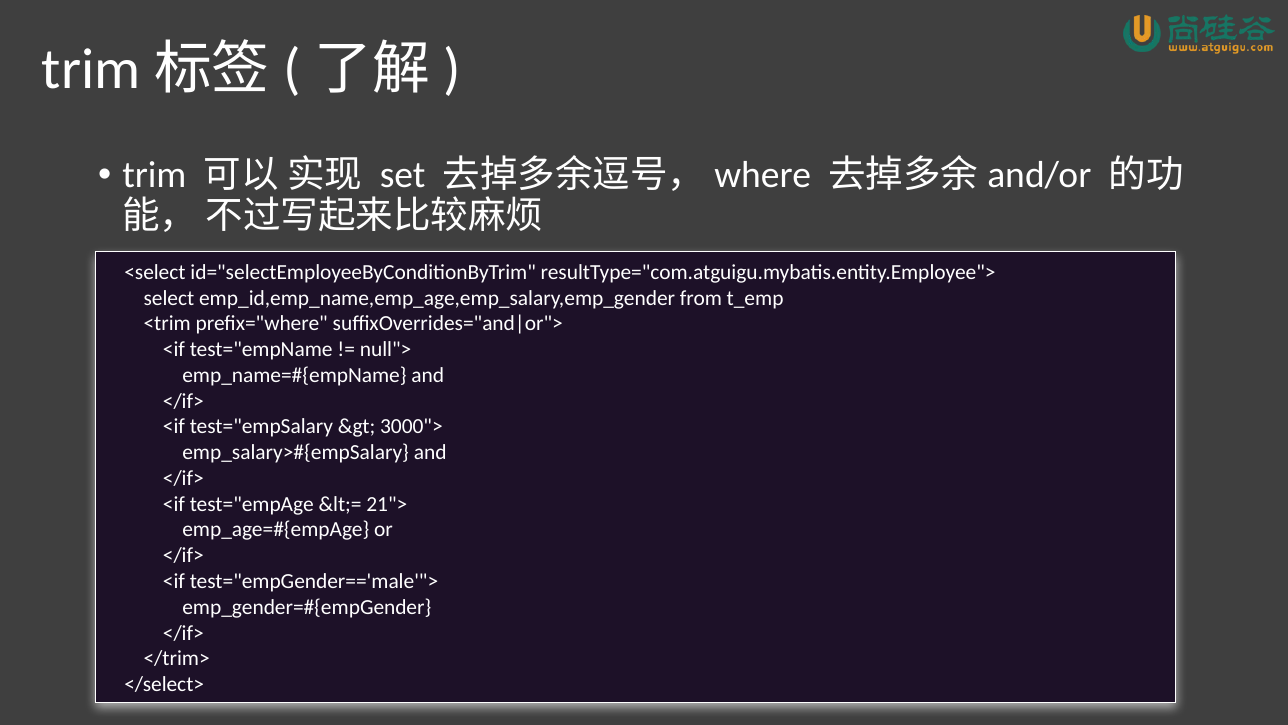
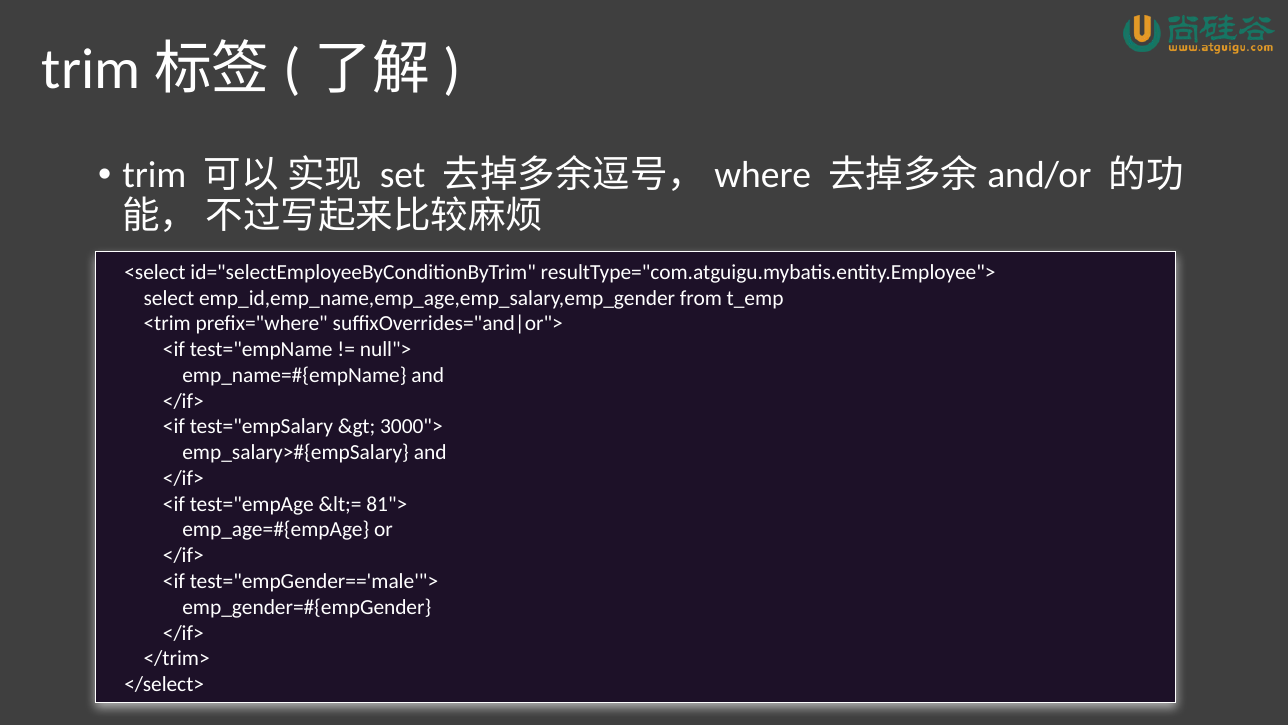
21">: 21"> -> 81">
